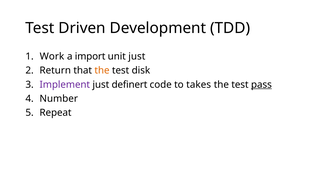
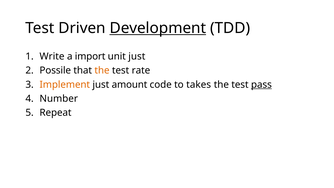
Development underline: none -> present
Work: Work -> Write
Return: Return -> Possile
disk: disk -> rate
Implement colour: purple -> orange
definert: definert -> amount
